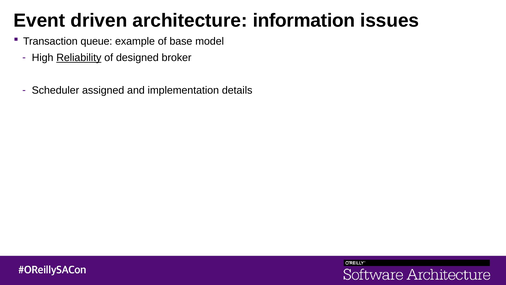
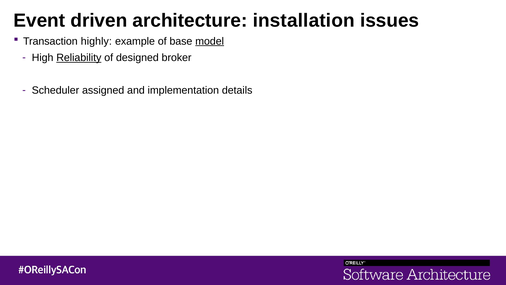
information: information -> installation
queue: queue -> highly
model underline: none -> present
